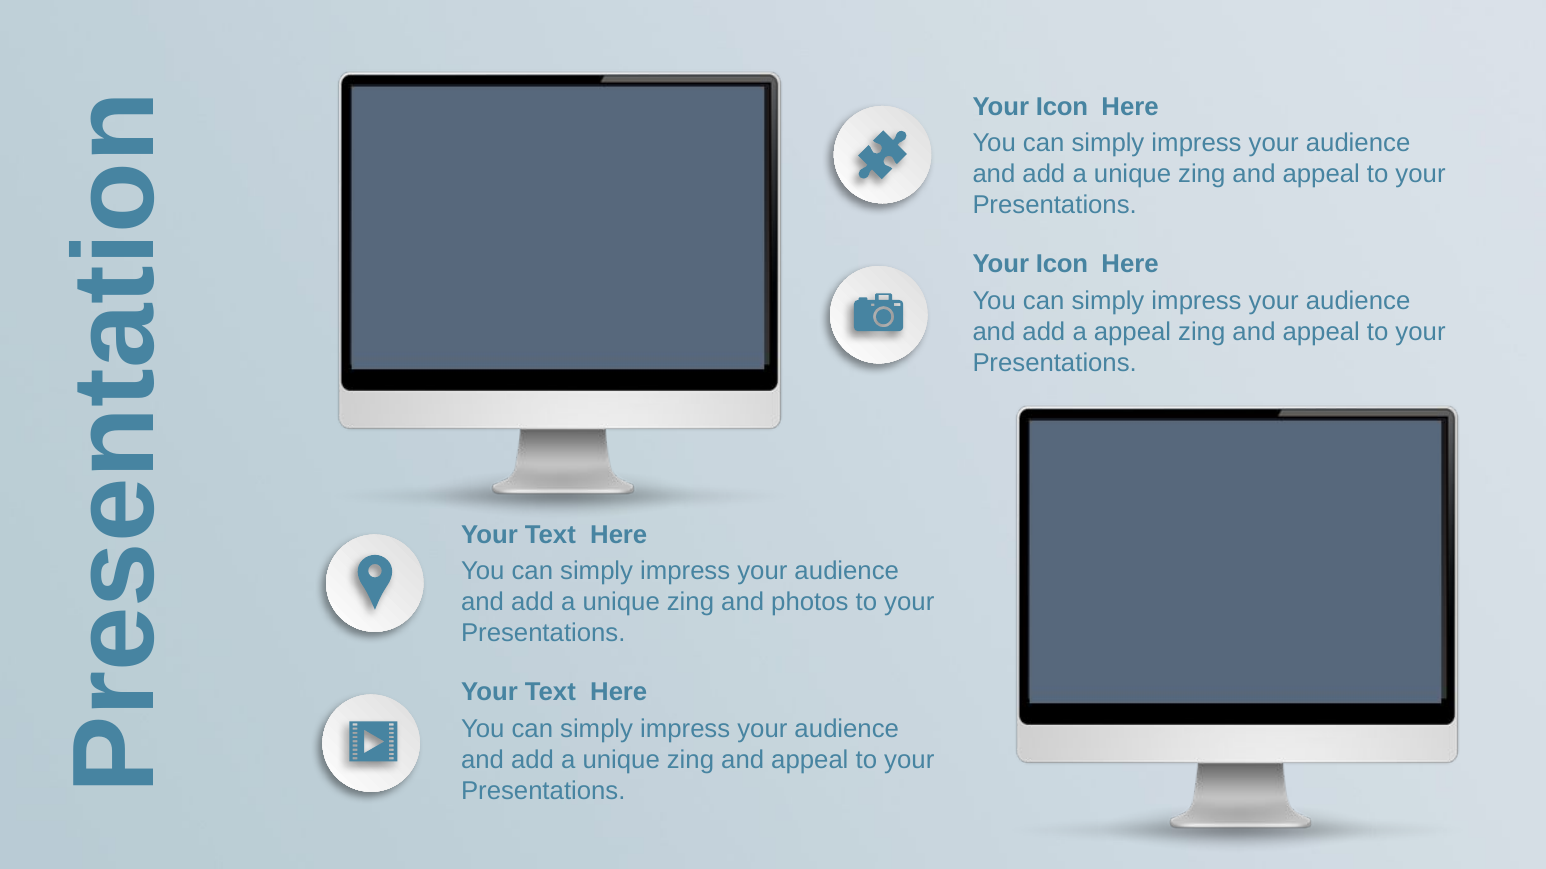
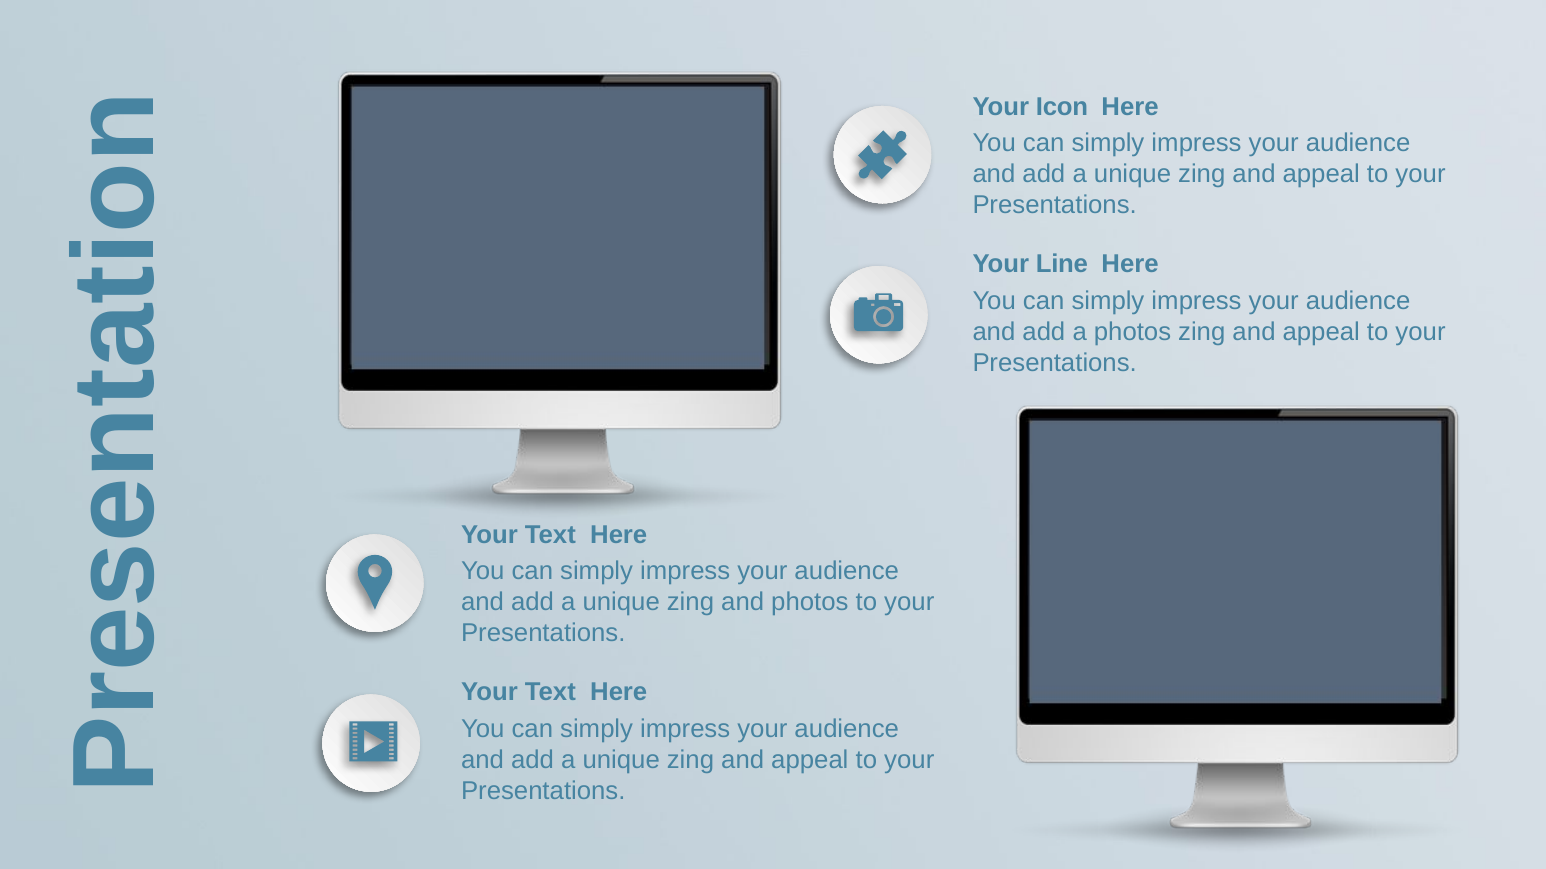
Icon at (1062, 264): Icon -> Line
a appeal: appeal -> photos
